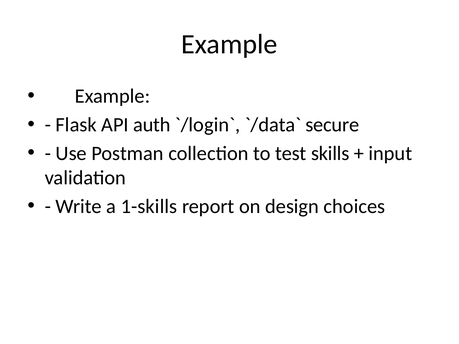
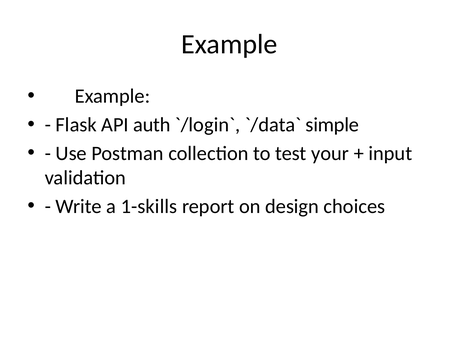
secure: secure -> simple
skills: skills -> your
